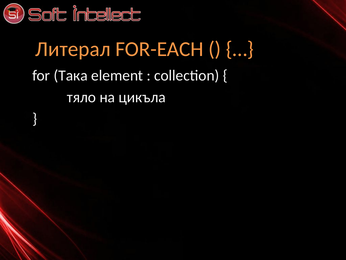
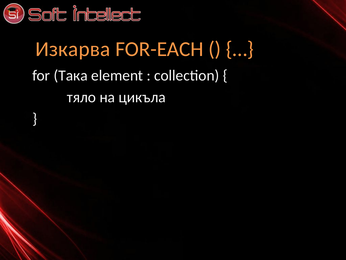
Литерал: Литерал -> Изкарва
